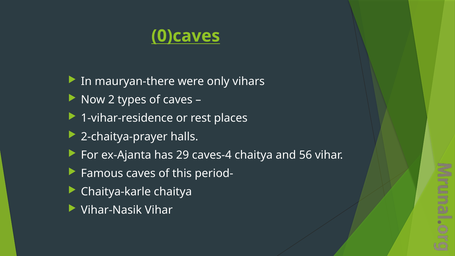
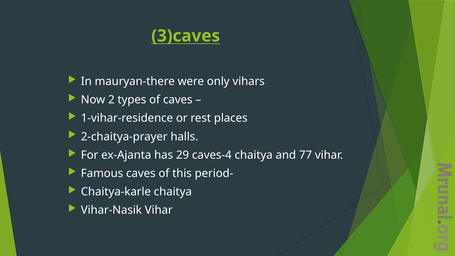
0)caves: 0)caves -> 3)caves
56: 56 -> 77
